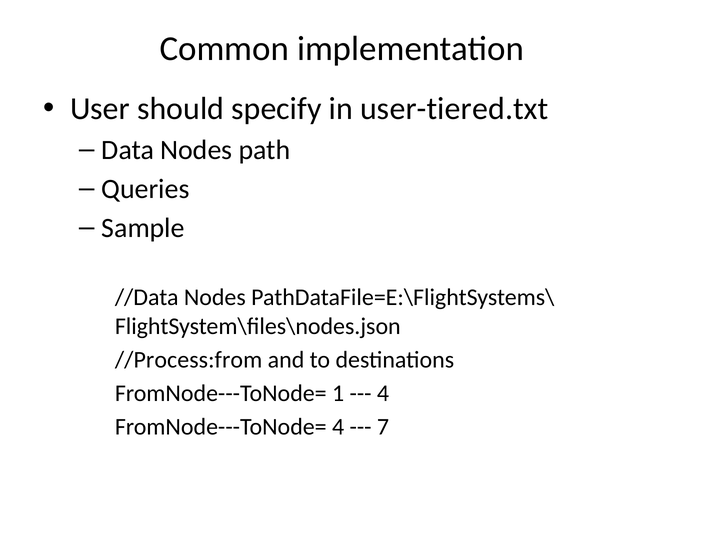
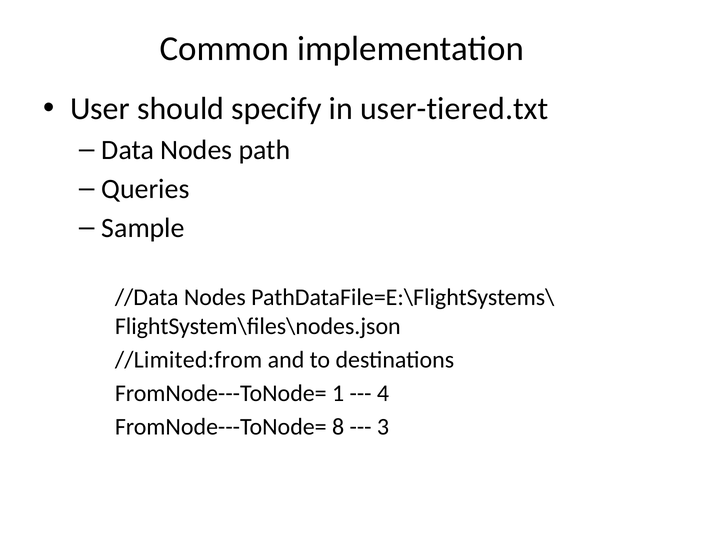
//Process:from: //Process:from -> //Limited:from
FromNode---ToNode= 4: 4 -> 8
7: 7 -> 3
